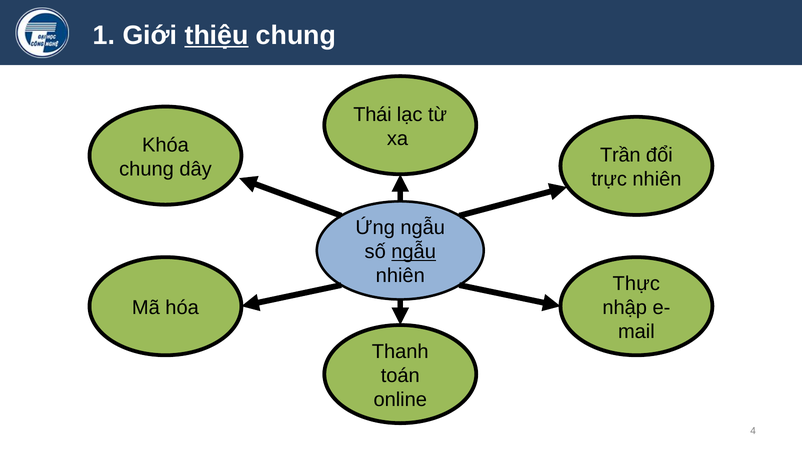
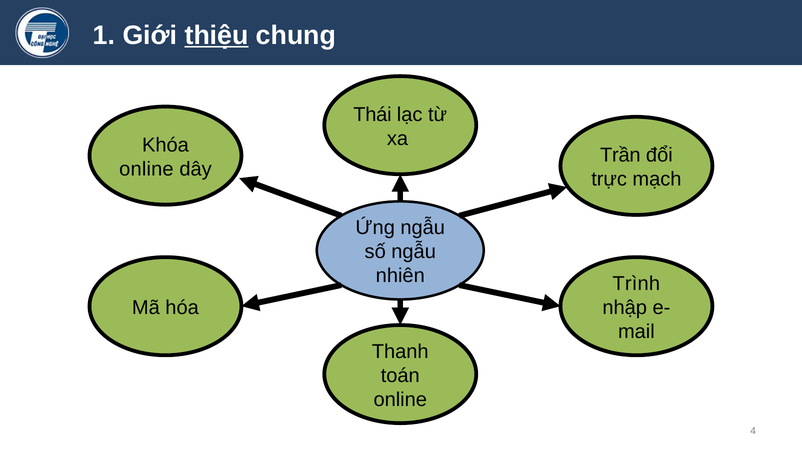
chung at (147, 169): chung -> online
trực nhiên: nhiên -> mạch
ngẫu at (414, 252) underline: present -> none
Thực: Thực -> Trình
